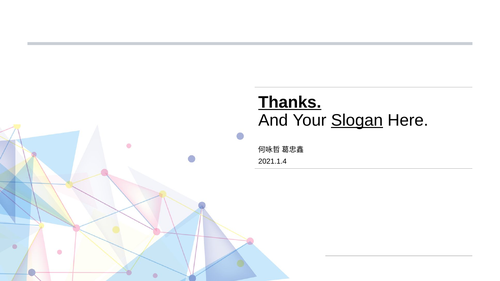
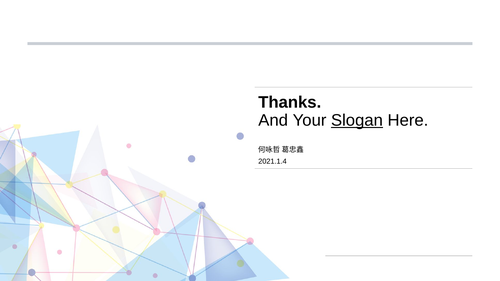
Thanks underline: present -> none
